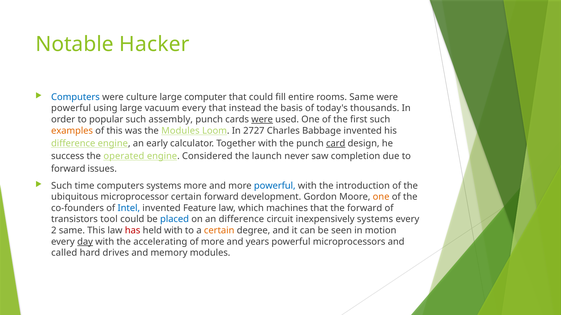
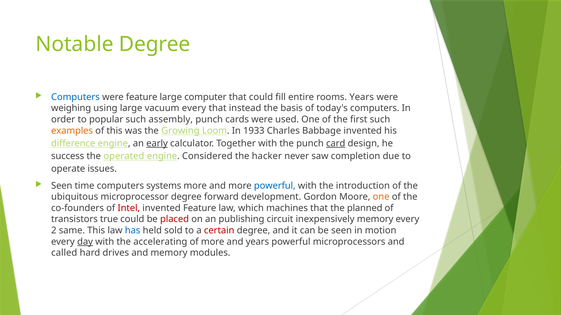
Notable Hacker: Hacker -> Degree
were culture: culture -> feature
rooms Same: Same -> Years
powerful at (71, 108): powerful -> weighing
today's thousands: thousands -> computers
were at (262, 120) underline: present -> none
the Modules: Modules -> Growing
2727: 2727 -> 1933
early underline: none -> present
launch: launch -> hacker
forward at (68, 169): forward -> operate
Such at (62, 186): Such -> Seen
microprocessor certain: certain -> degree
Intel colour: blue -> red
the forward: forward -> planned
tool: tool -> true
placed colour: blue -> red
an difference: difference -> publishing
inexpensively systems: systems -> memory
has colour: red -> blue
held with: with -> sold
certain at (219, 231) colour: orange -> red
